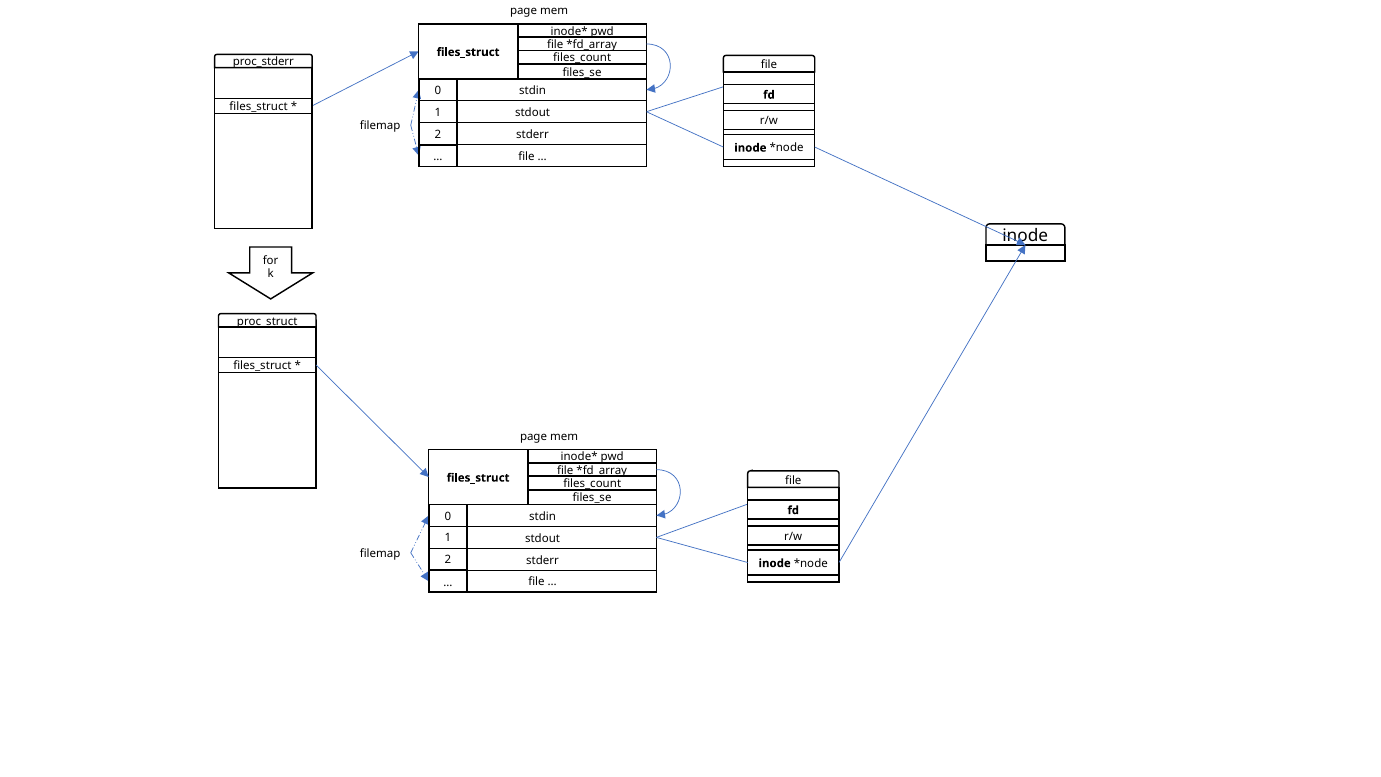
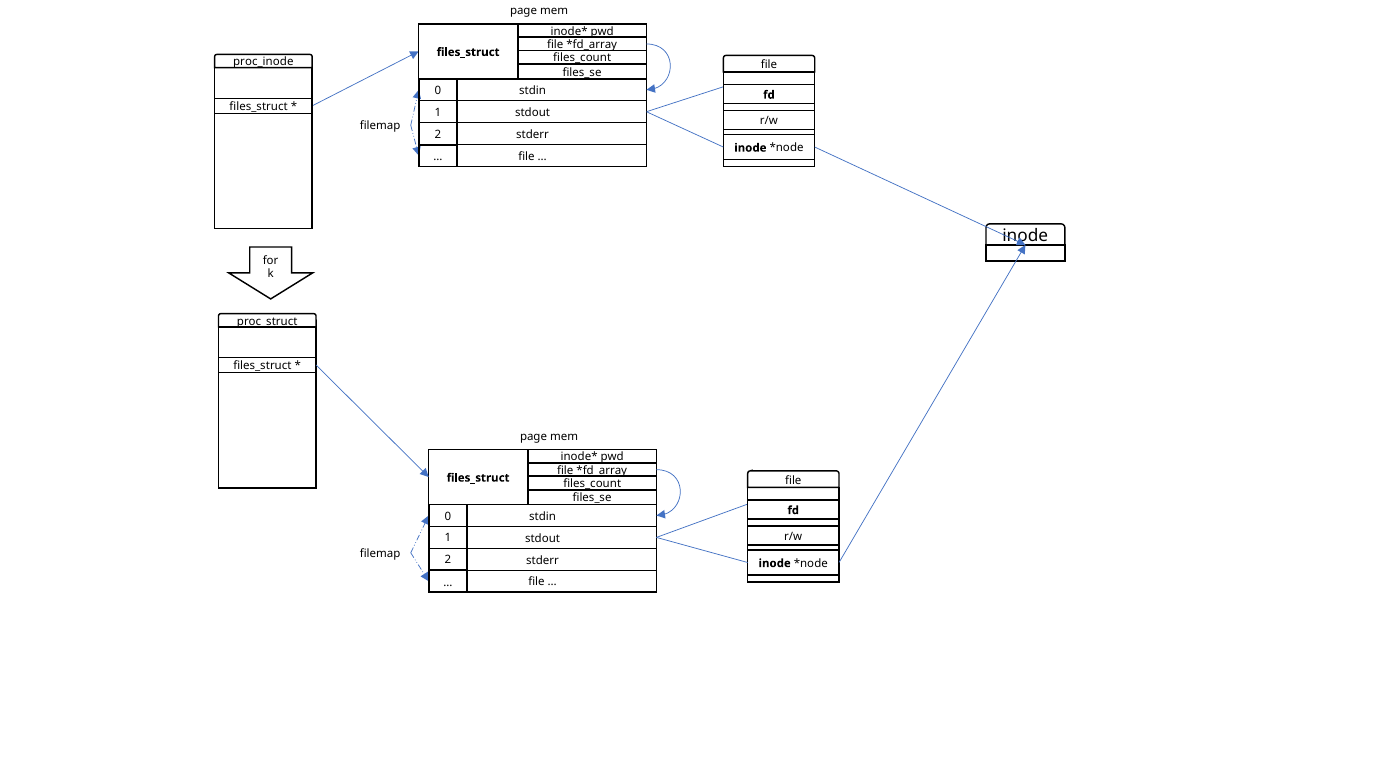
proc_stderr: proc_stderr -> proc_inode
